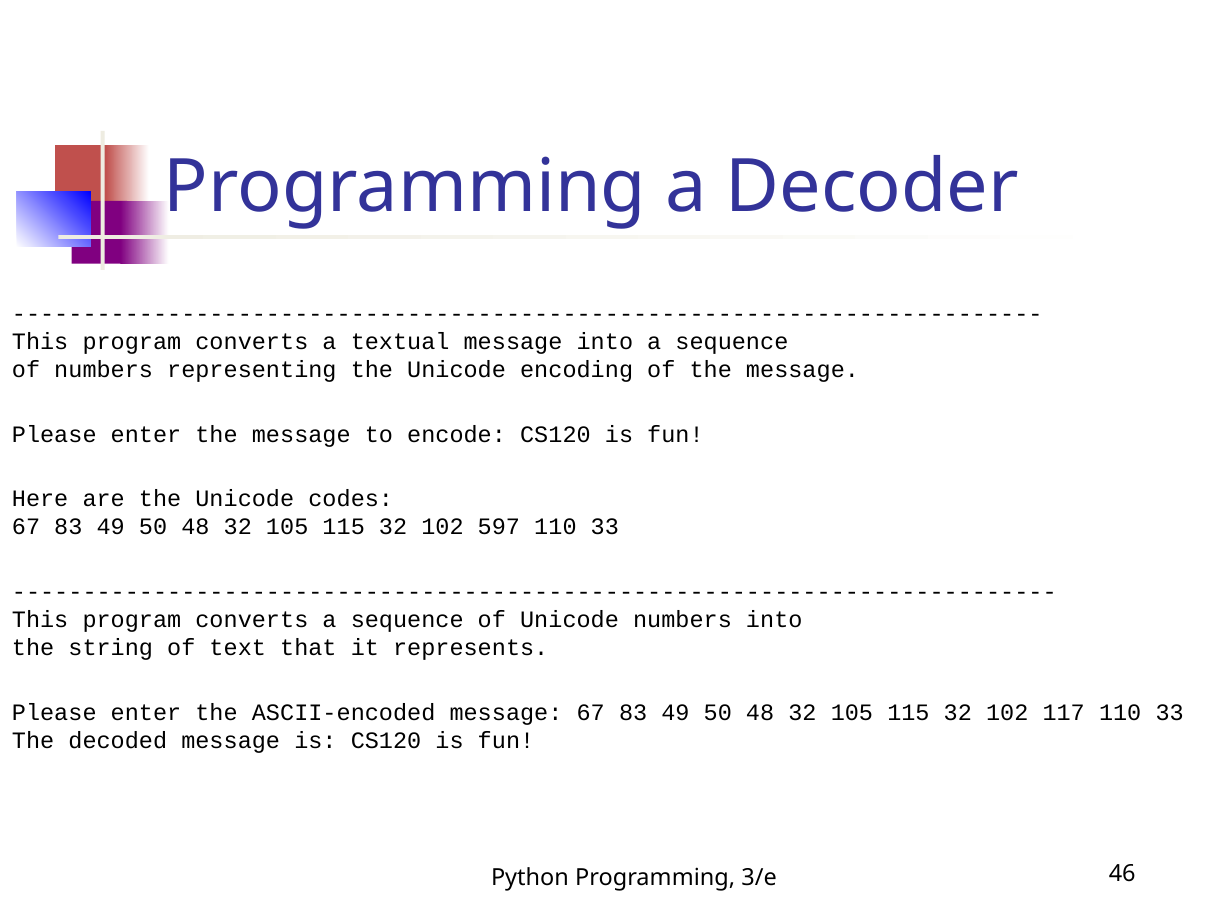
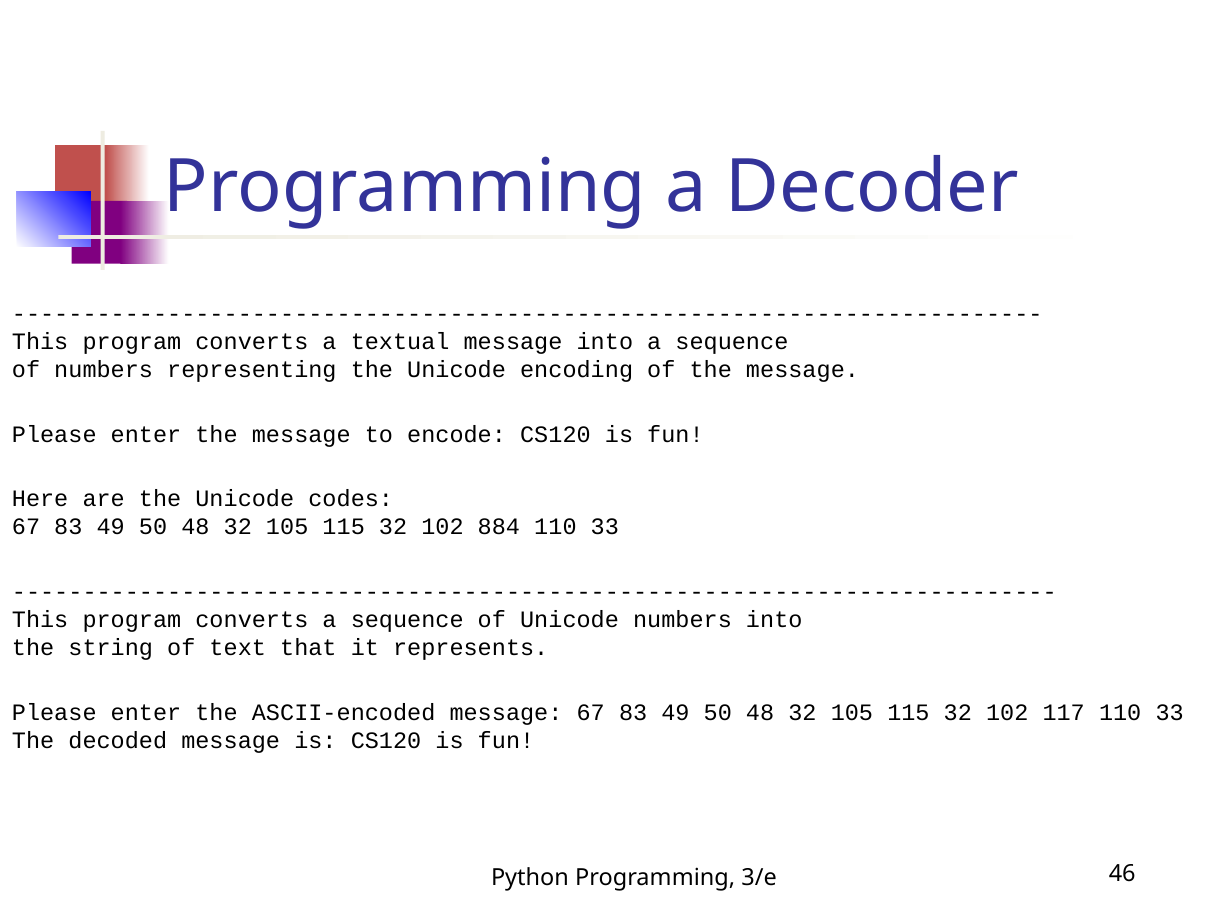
597: 597 -> 884
